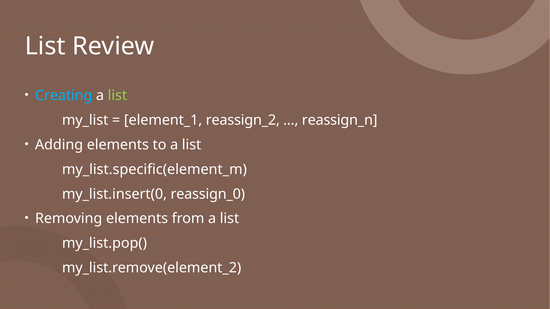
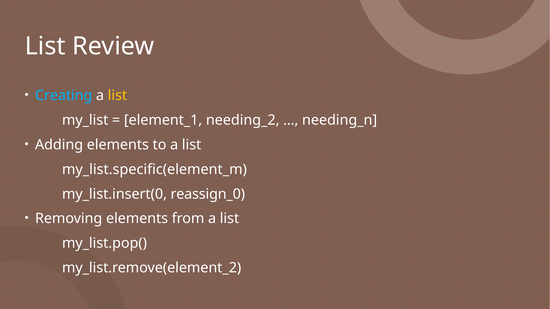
list at (117, 96) colour: light green -> yellow
reassign_2: reassign_2 -> needing_2
reassign_n: reassign_n -> needing_n
